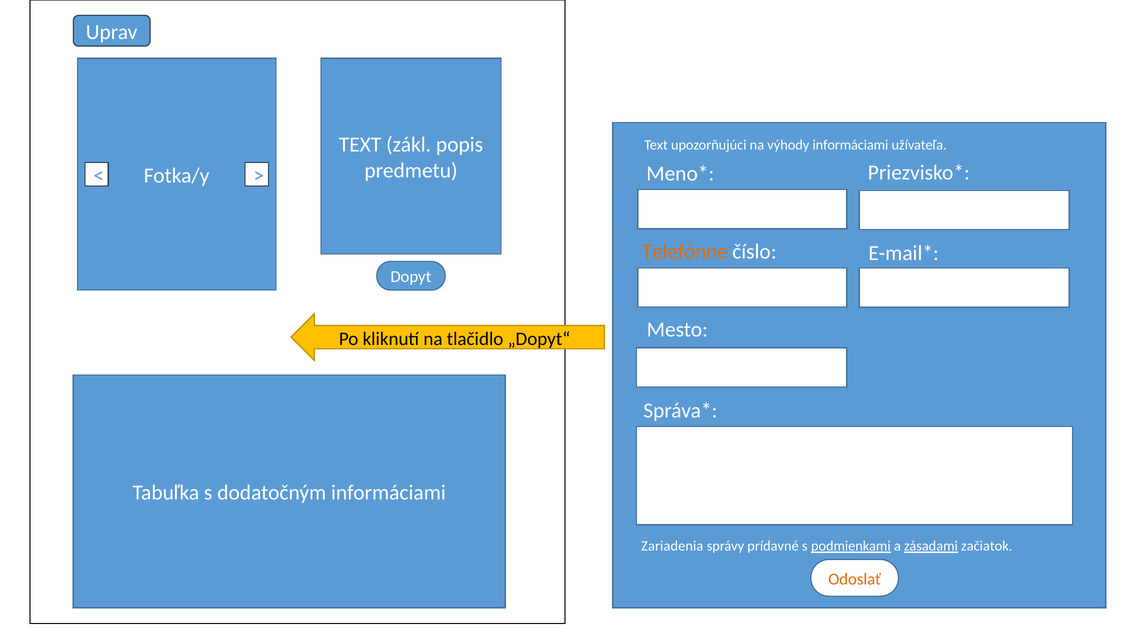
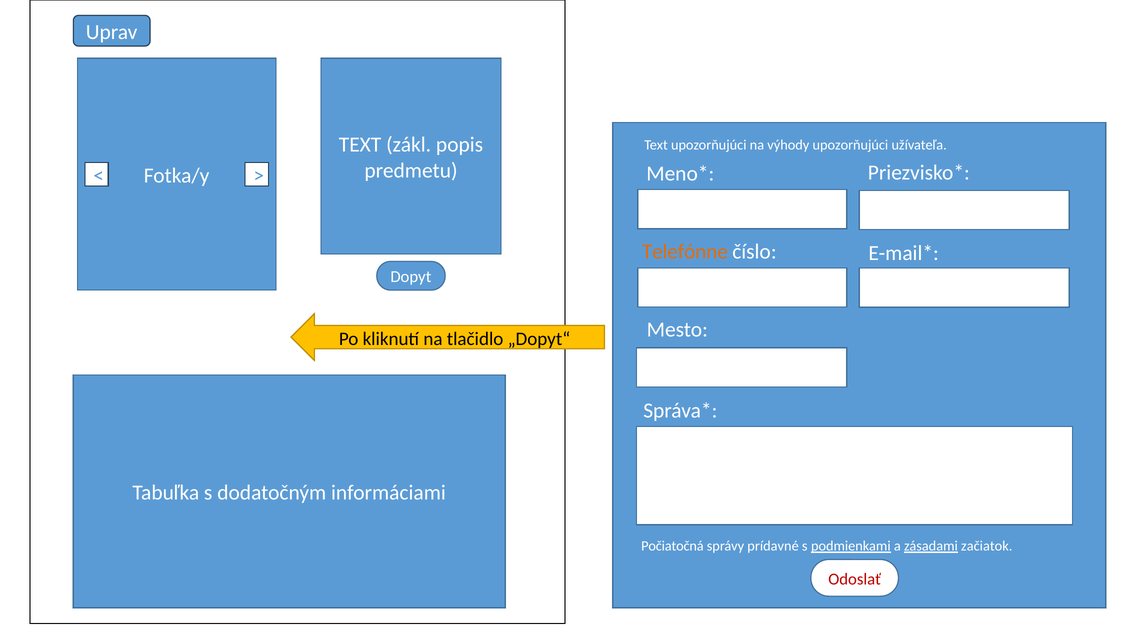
výhody informáciami: informáciami -> upozorňujúci
Zariadenia: Zariadenia -> Počiatočná
Odoslať colour: orange -> red
